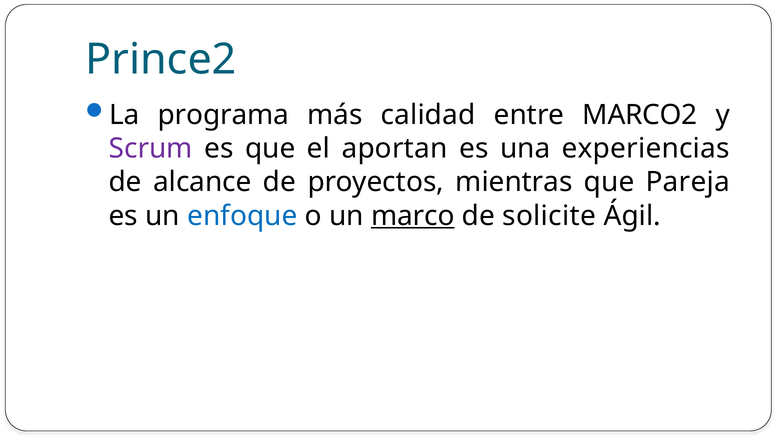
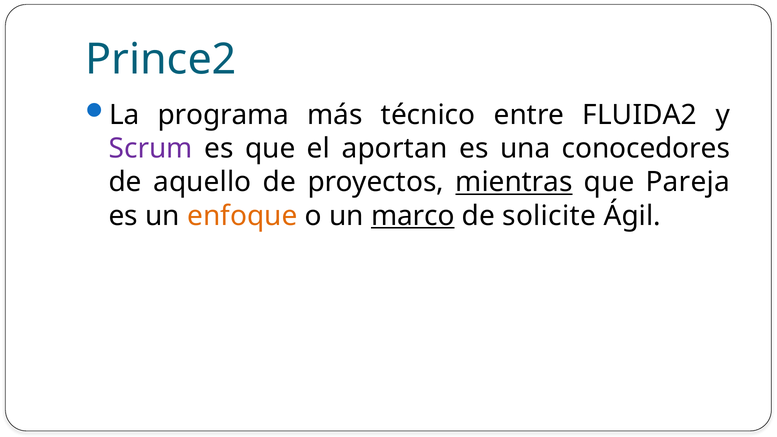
calidad: calidad -> técnico
MARCO2: MARCO2 -> FLUIDA2
experiencias: experiencias -> conocedores
alcance: alcance -> aquello
mientras underline: none -> present
enfoque colour: blue -> orange
